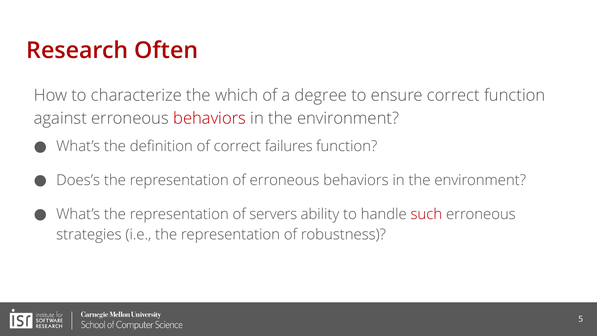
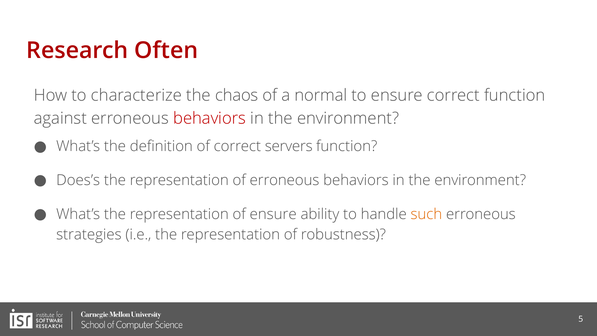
which: which -> chaos
degree: degree -> normal
failures: failures -> servers
of servers: servers -> ensure
such colour: red -> orange
